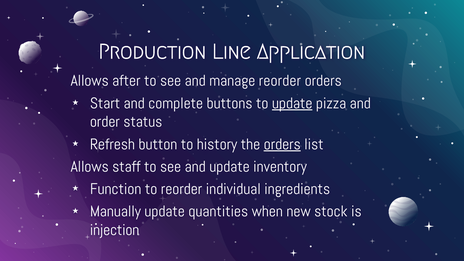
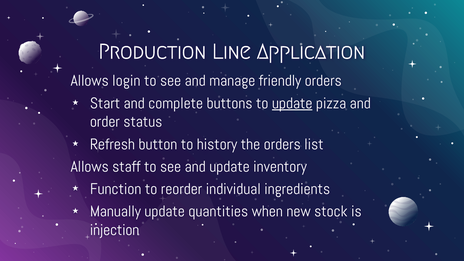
after: after -> login
manage reorder: reorder -> friendly
orders at (282, 144) underline: present -> none
